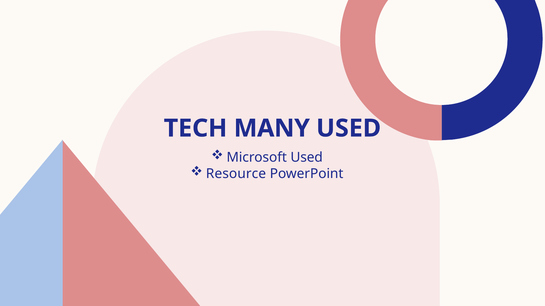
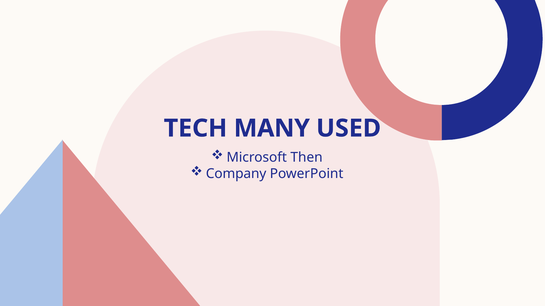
Microsoft Used: Used -> Then
Resource: Resource -> Company
